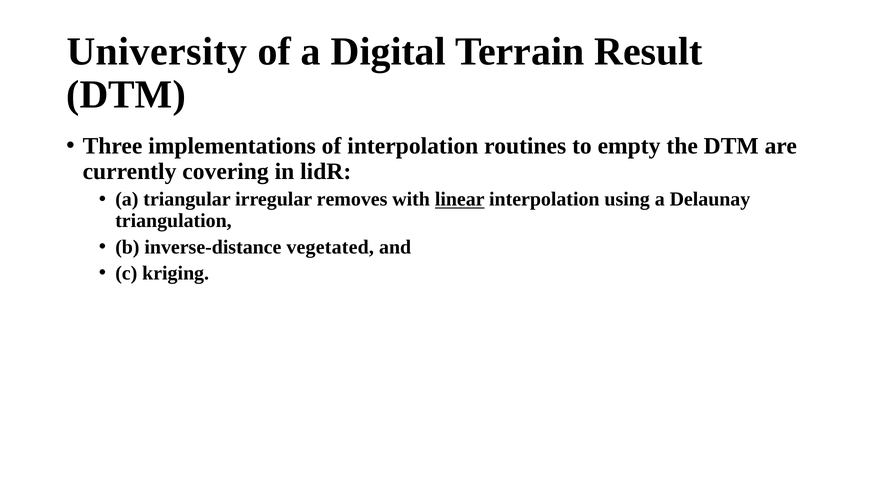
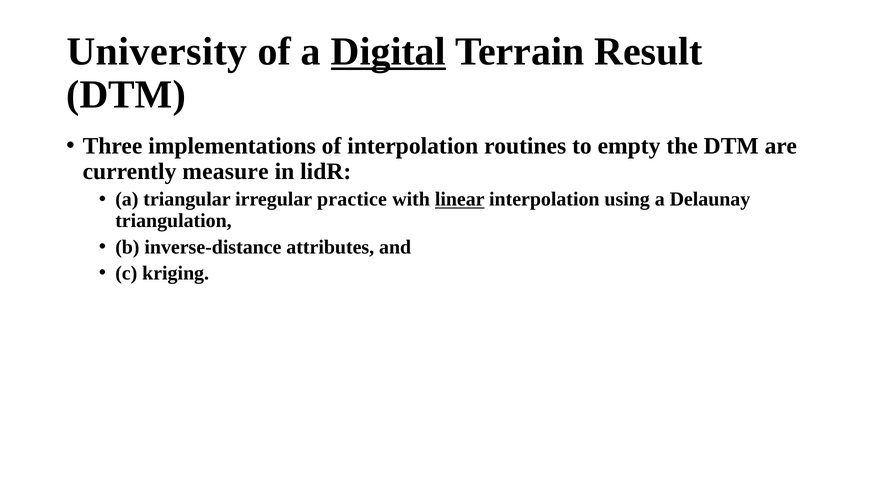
Digital underline: none -> present
covering: covering -> measure
removes: removes -> practice
vegetated: vegetated -> attributes
